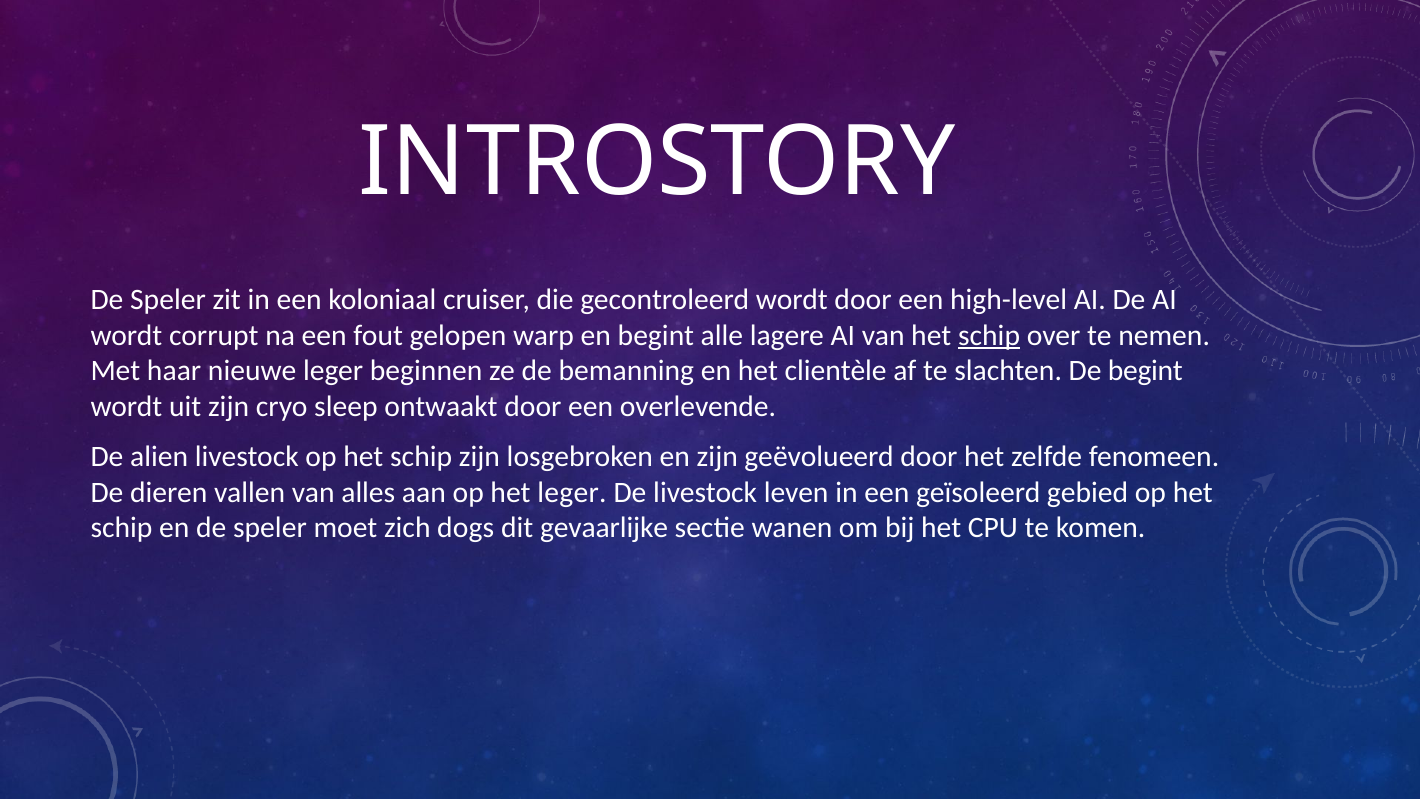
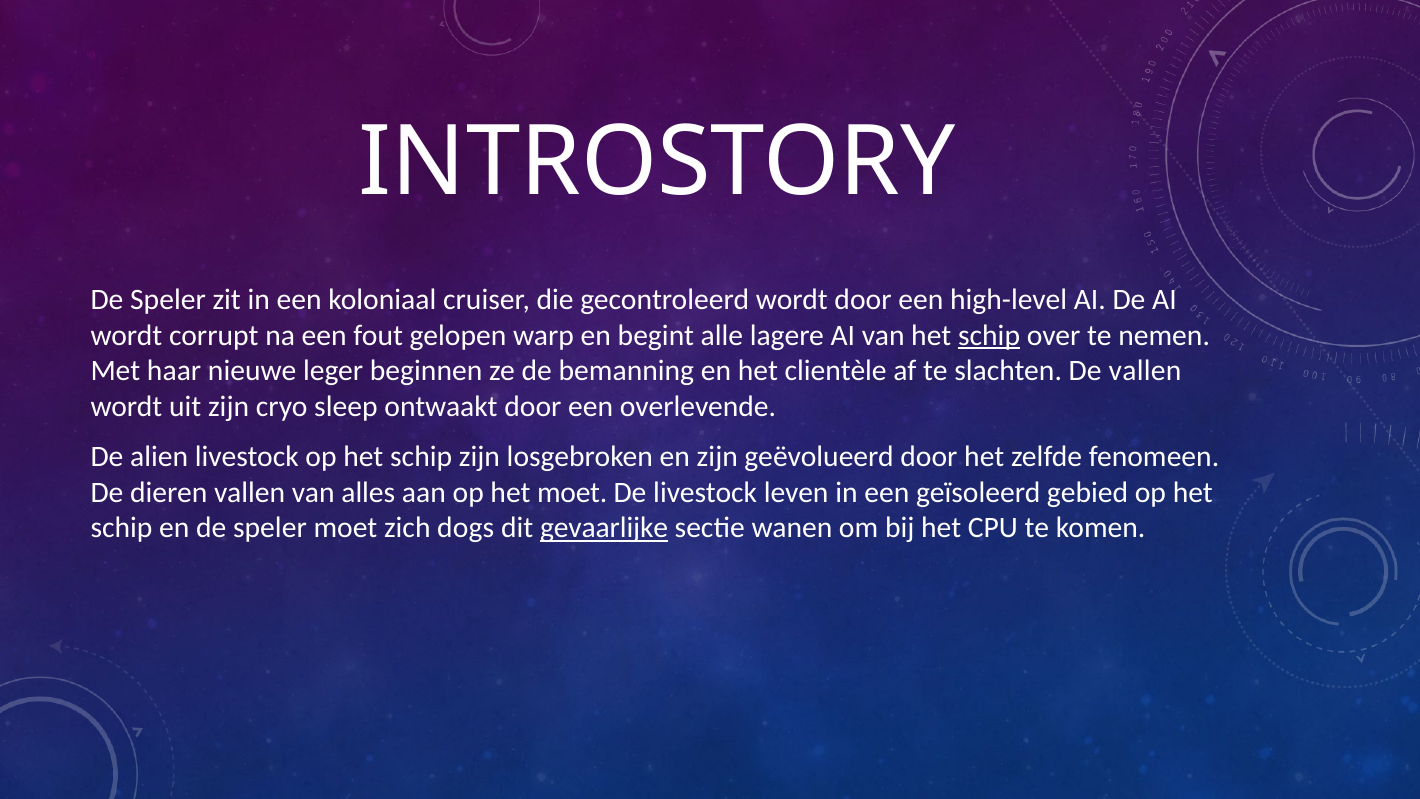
De begint: begint -> vallen
het leger: leger -> moet
gevaarlijke underline: none -> present
